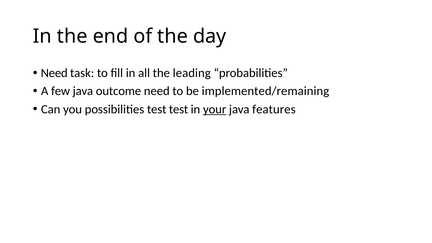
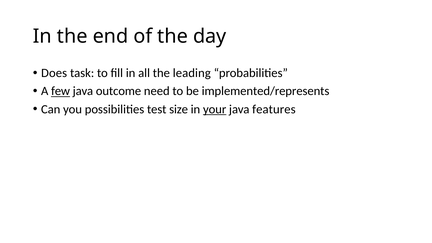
Need at (54, 73): Need -> Does
few underline: none -> present
implemented/remaining: implemented/remaining -> implemented/represents
test test: test -> size
